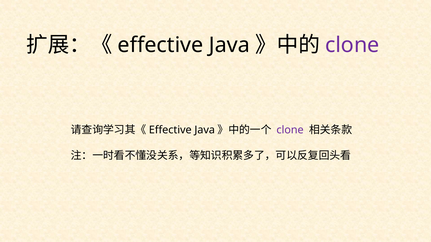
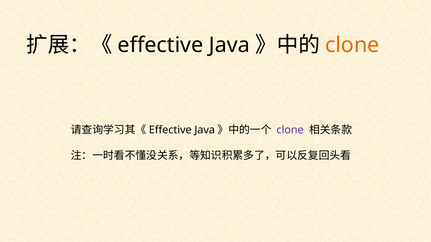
clone at (352, 45) colour: purple -> orange
